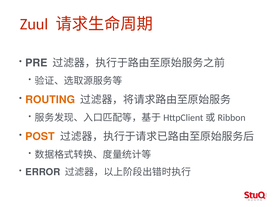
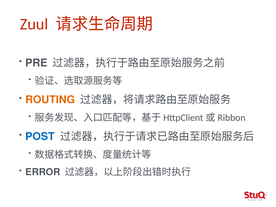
POST colour: orange -> blue
